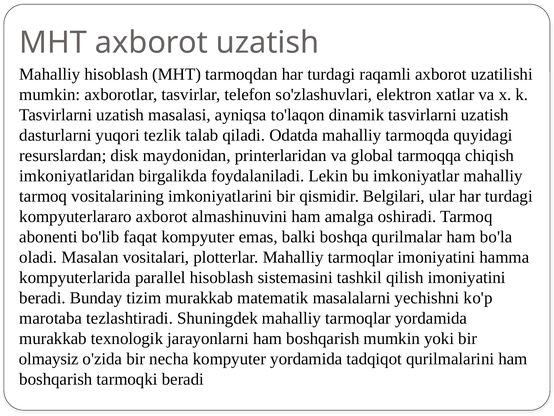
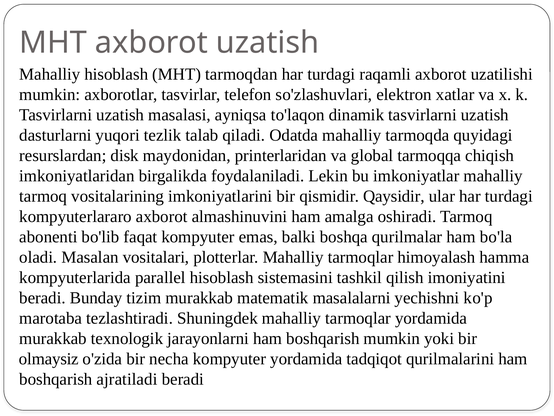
Belgilari: Belgilari -> Qaysidir
tarmoqlar imoniyatini: imoniyatini -> himoyalash
tarmoqki: tarmoqki -> ajratiladi
